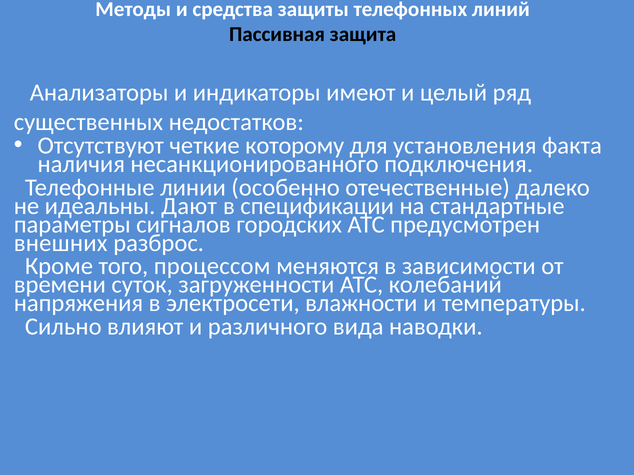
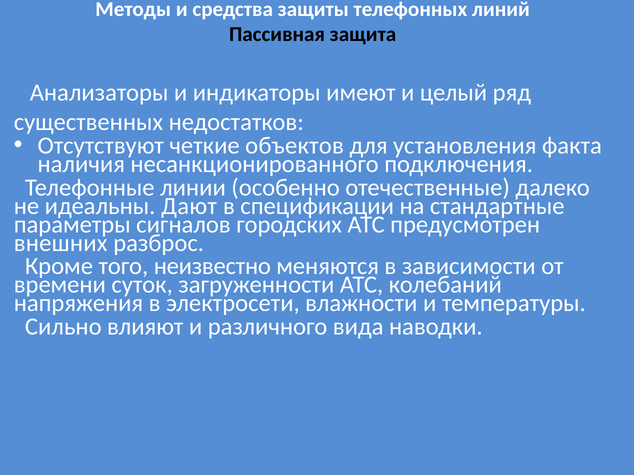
которому: которому -> объектов
процессом: процессом -> неизвестно
